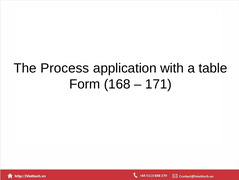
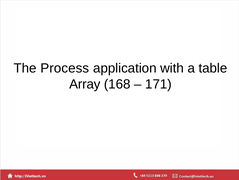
Form: Form -> Array
